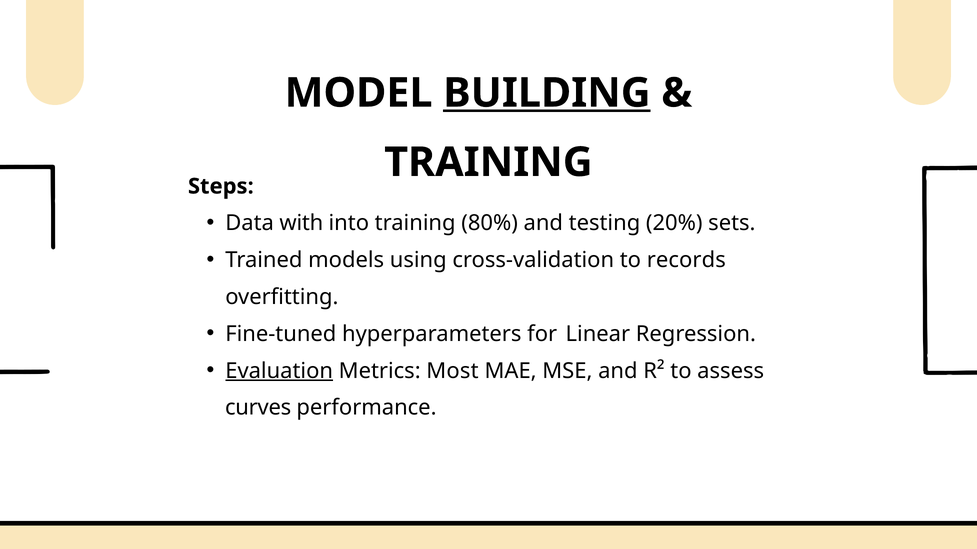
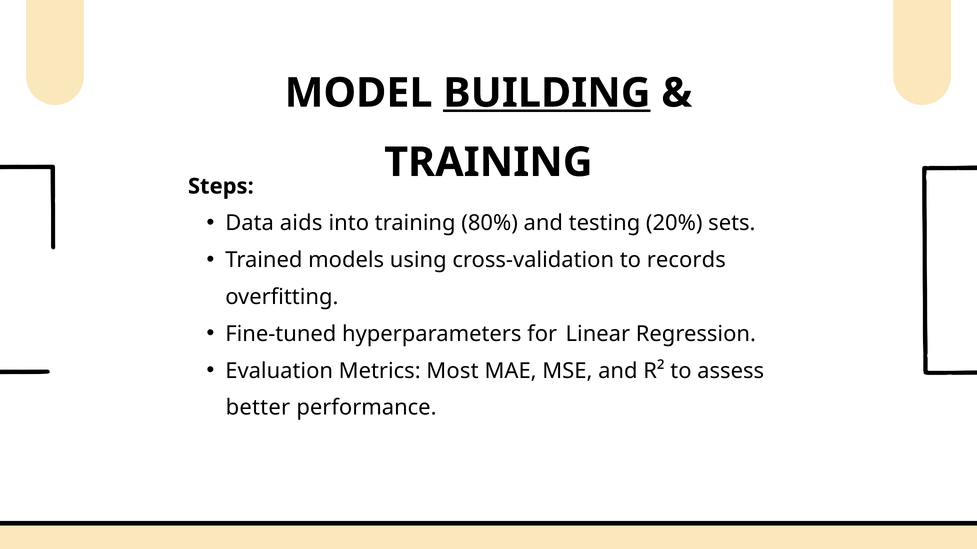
with: with -> aids
Evaluation underline: present -> none
curves: curves -> better
